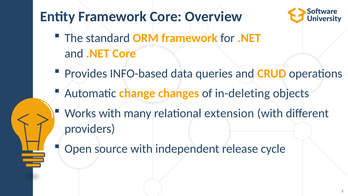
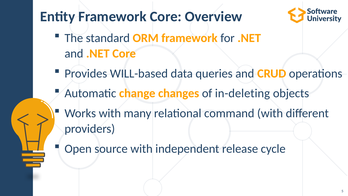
INFO-based: INFO-based -> WILL-based
extension: extension -> command
